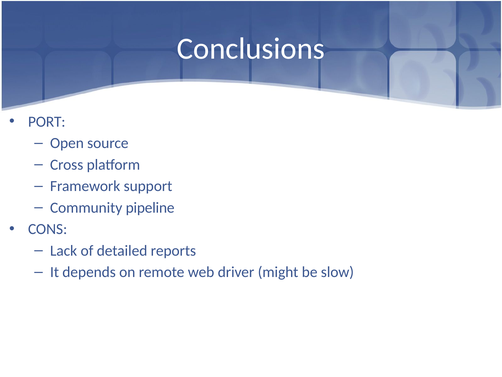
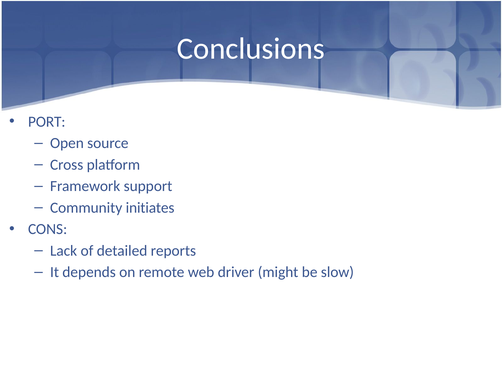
pipeline: pipeline -> initiates
